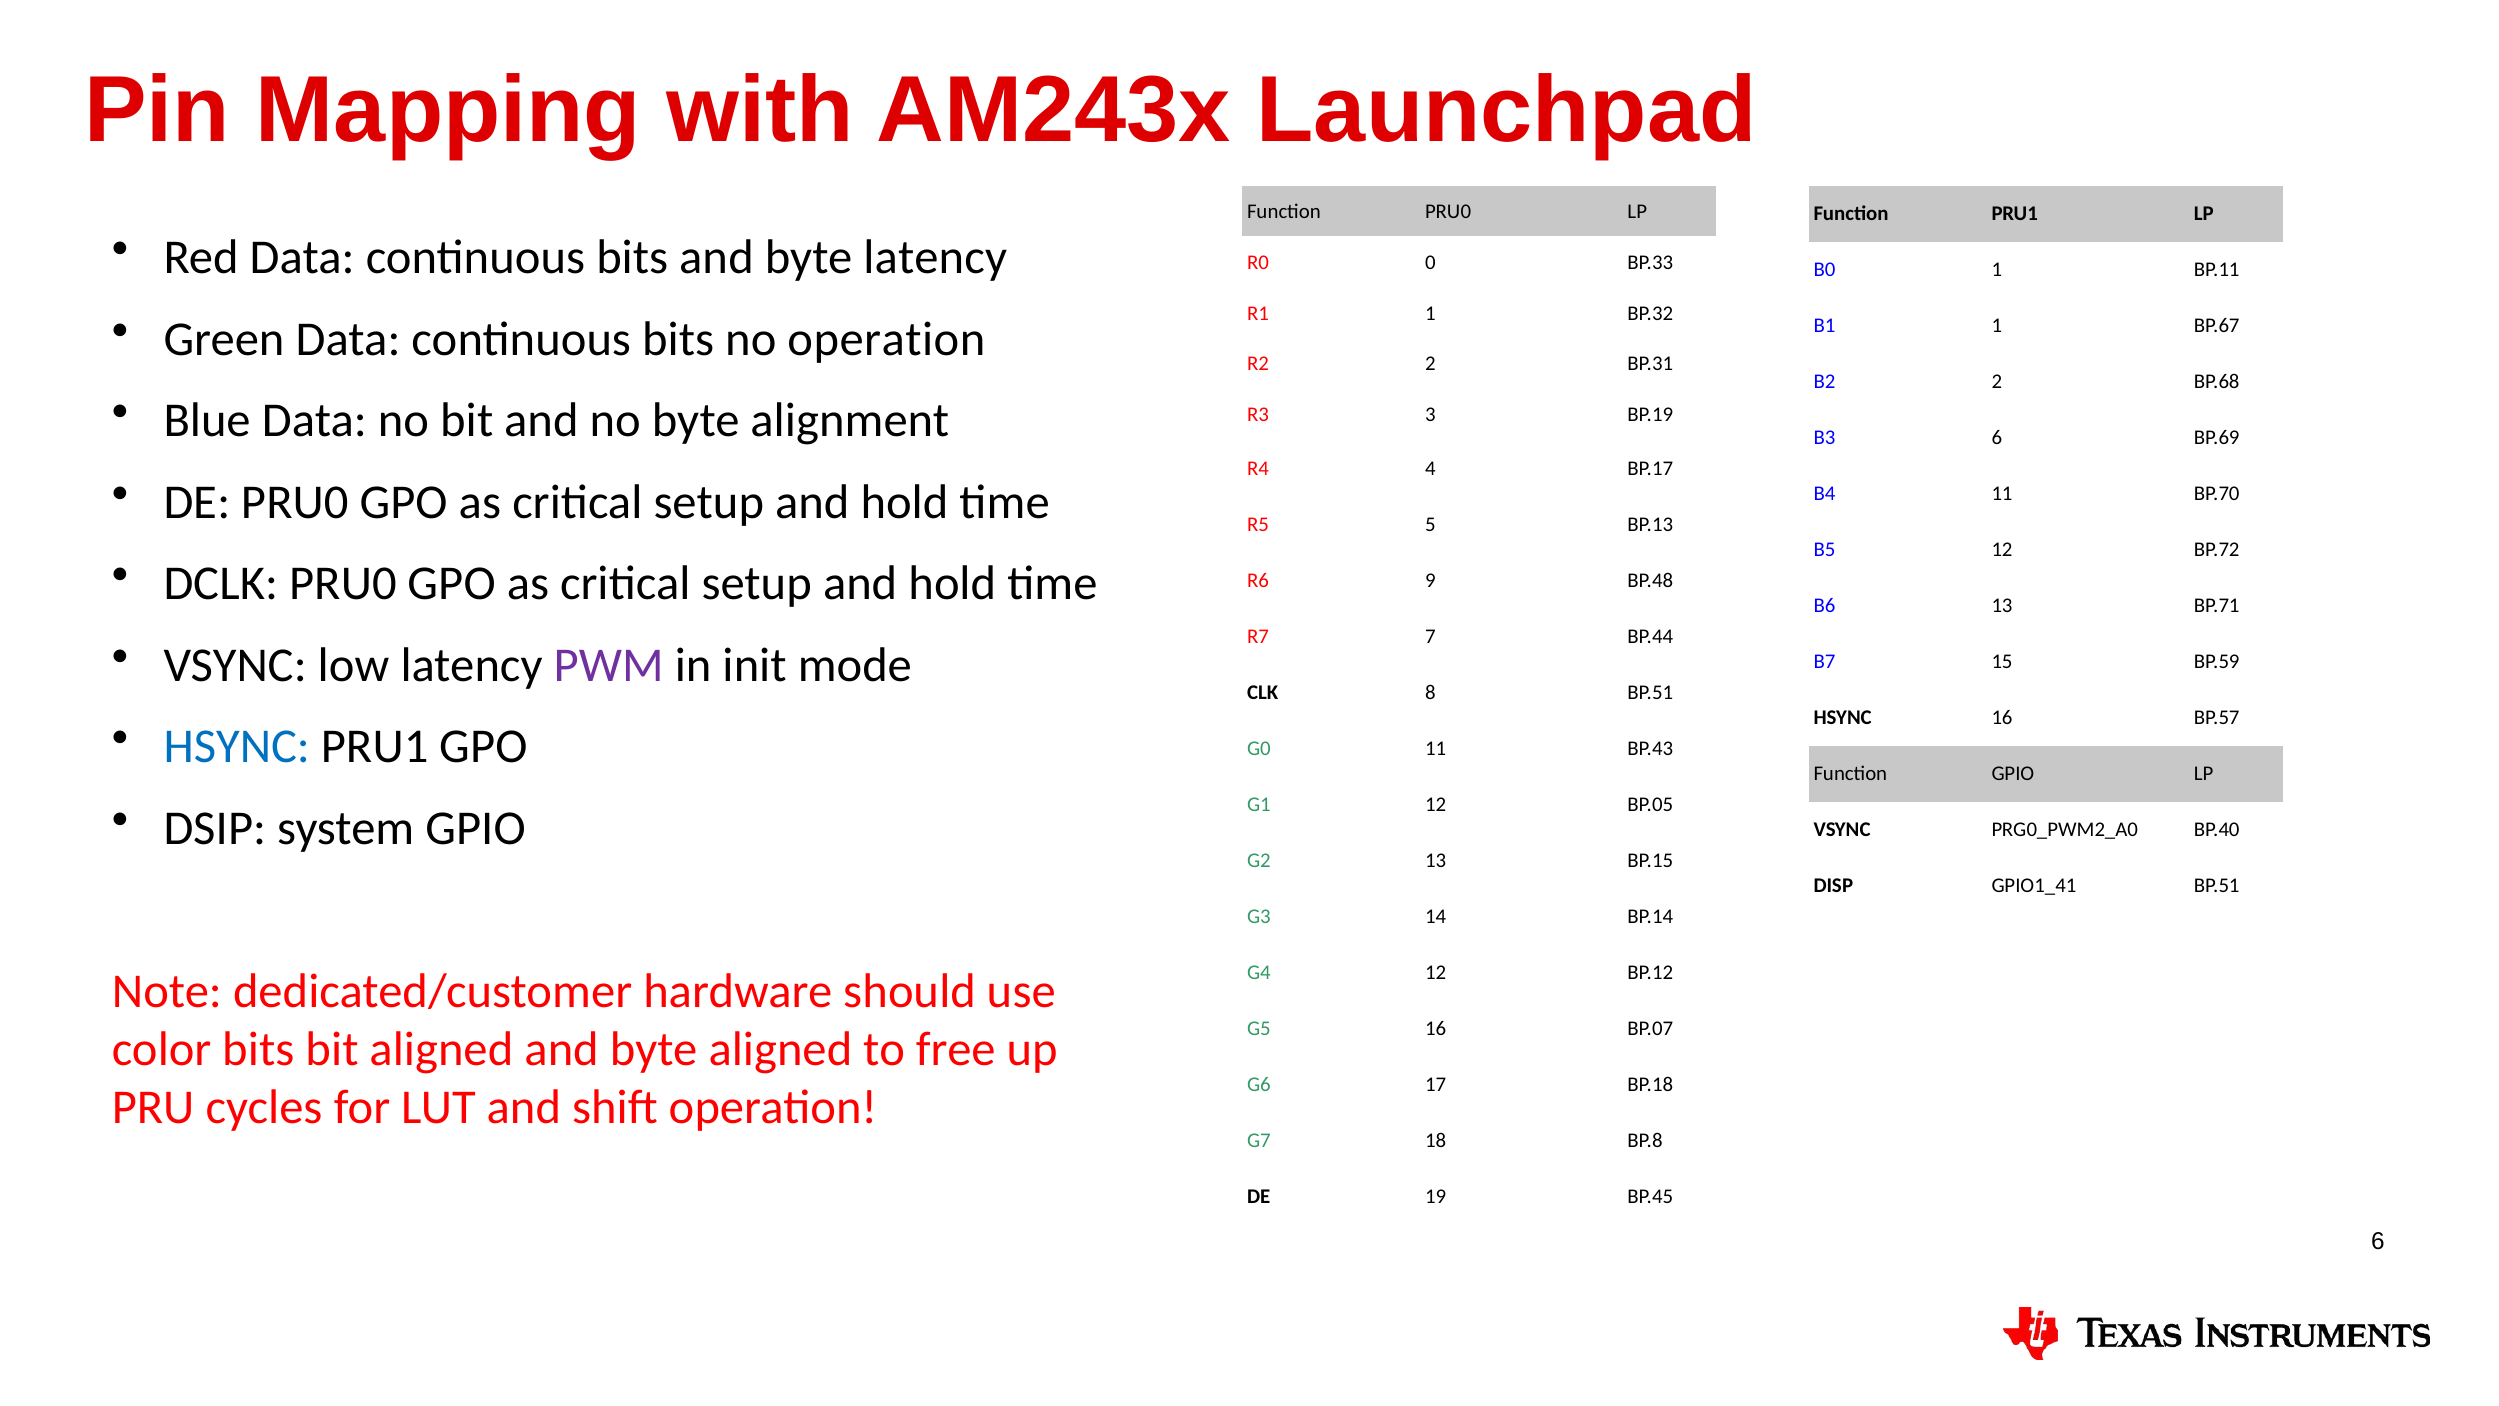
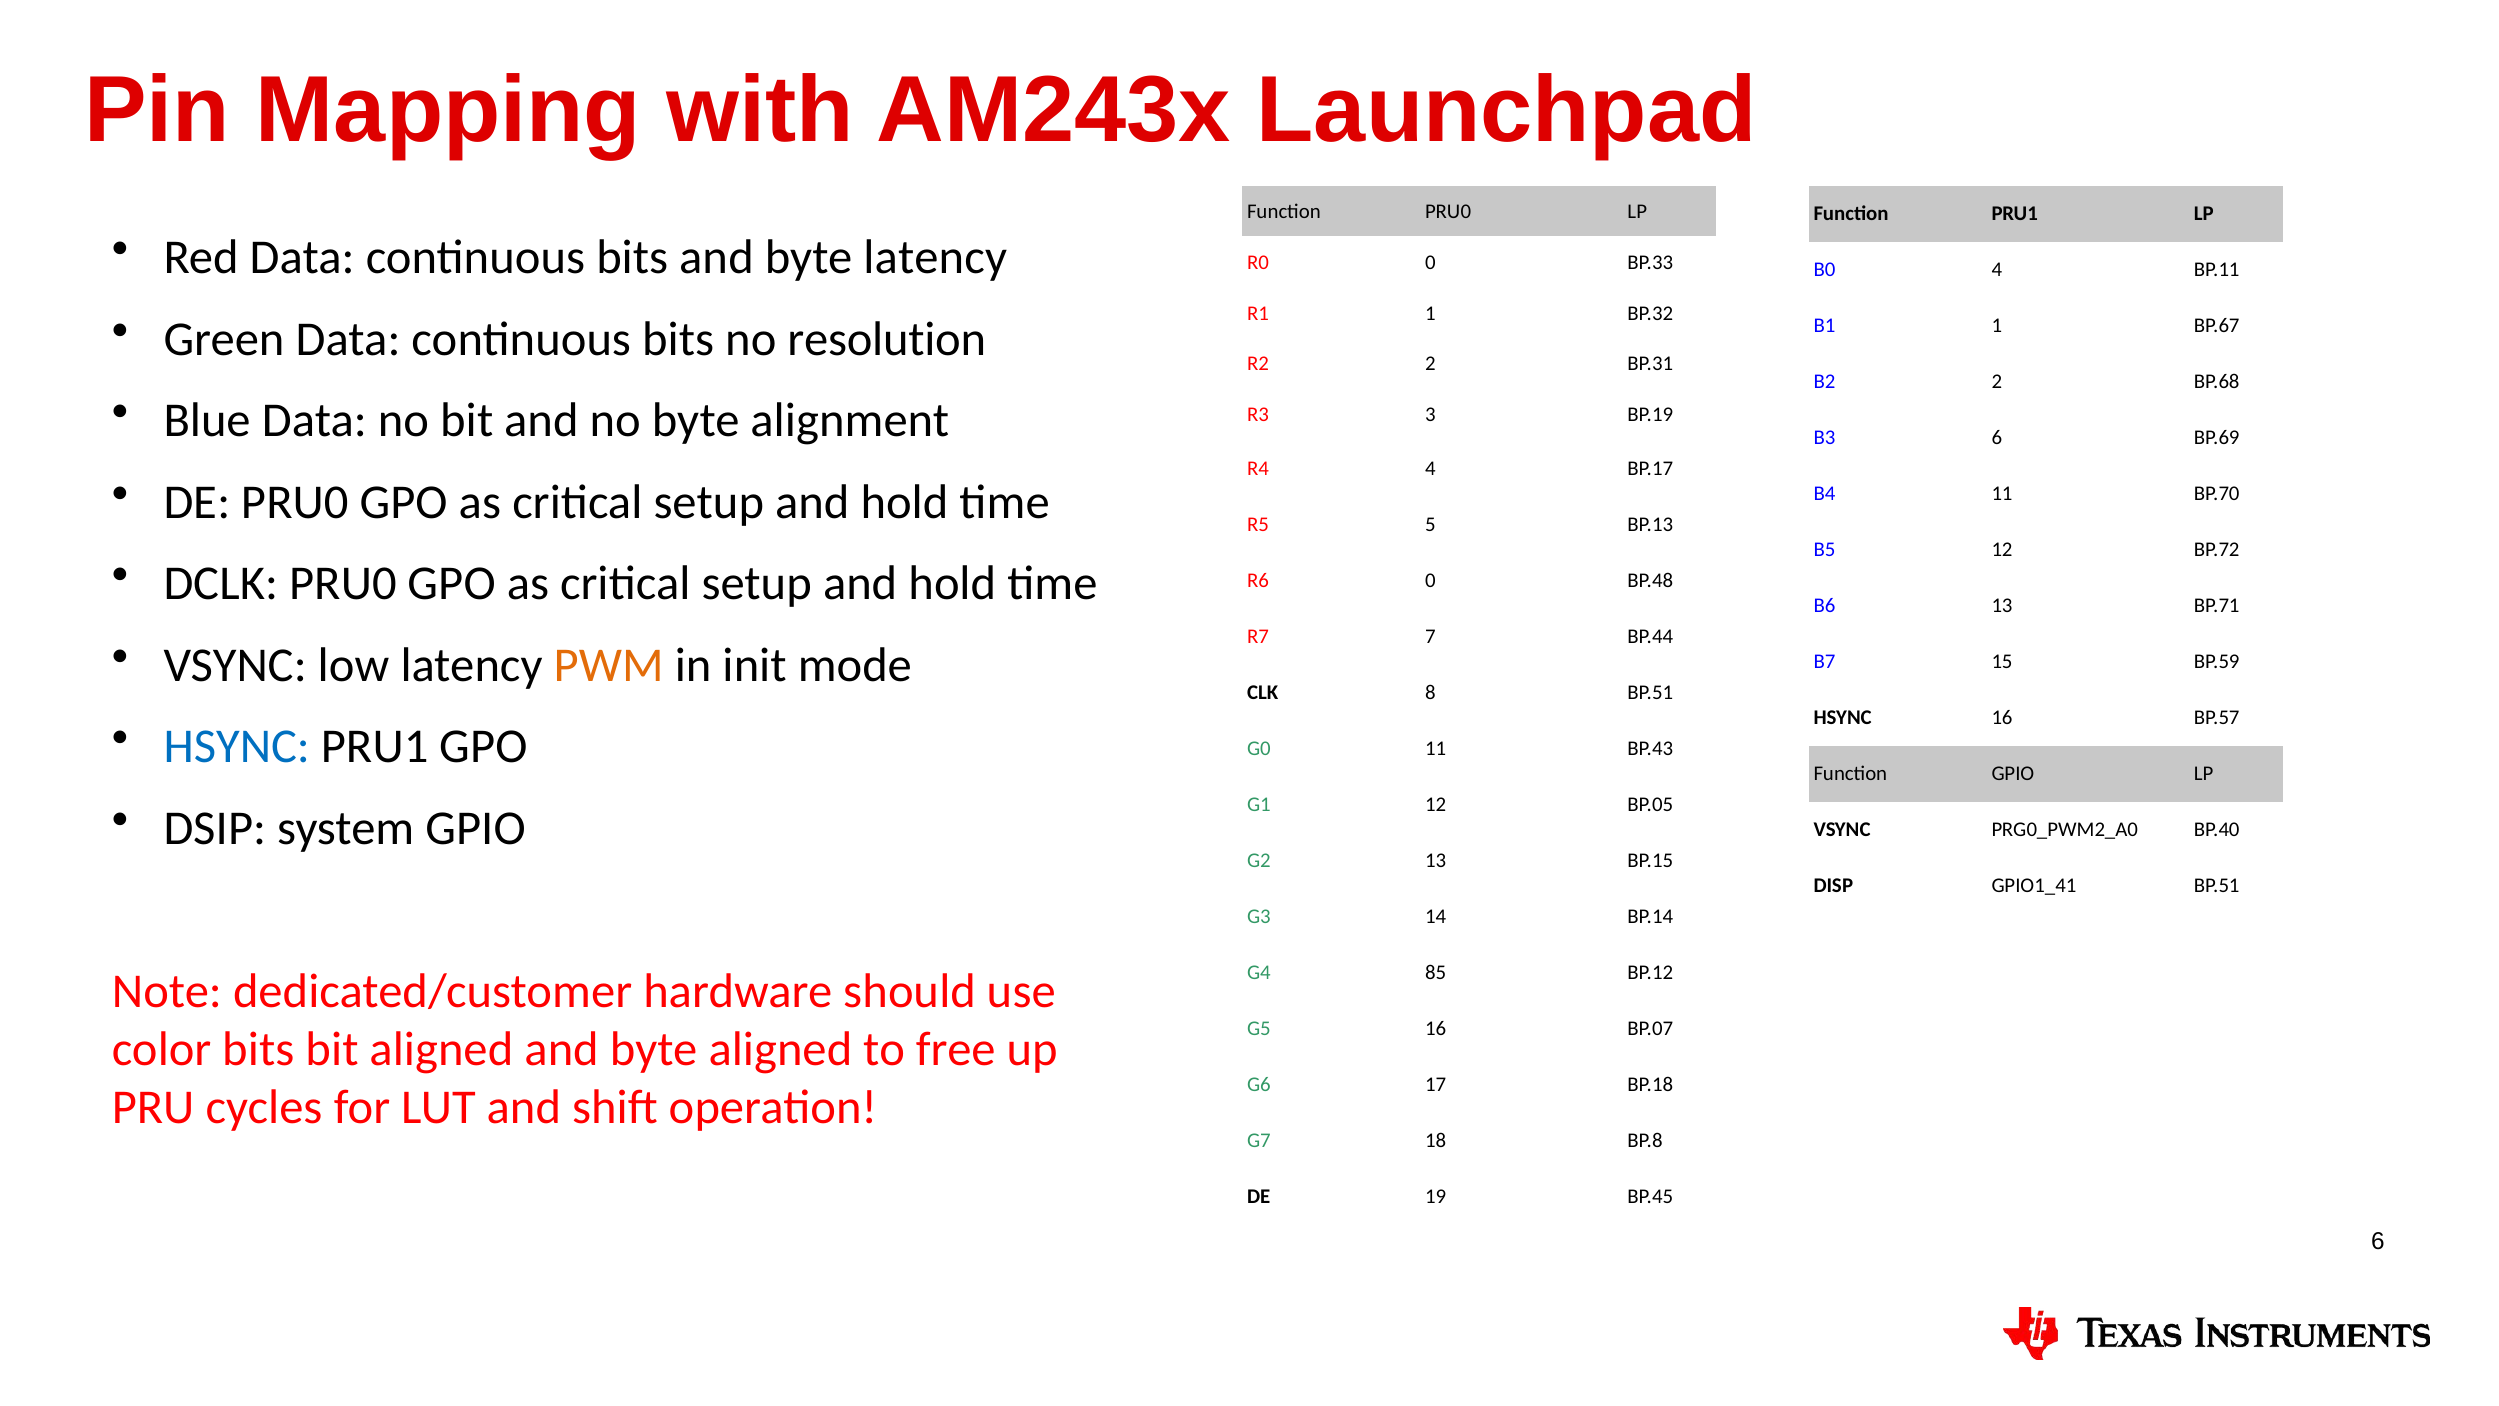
B0 1: 1 -> 4
no operation: operation -> resolution
R6 9: 9 -> 0
PWM colour: purple -> orange
G4 12: 12 -> 85
